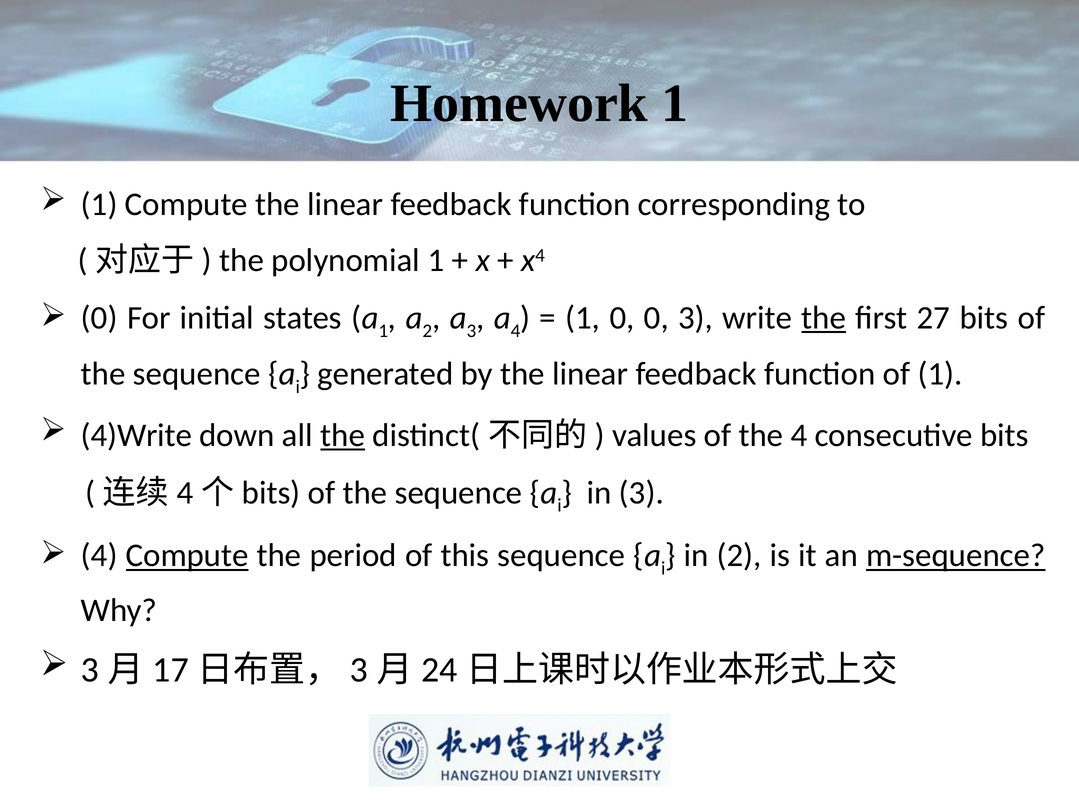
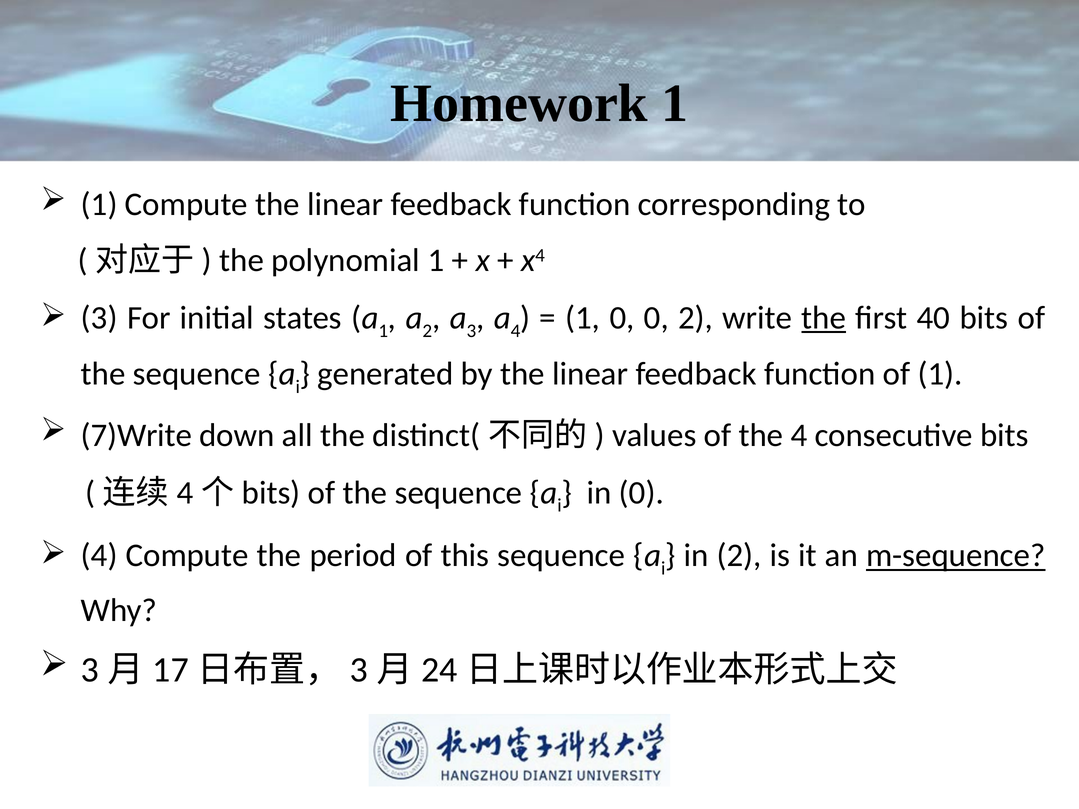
0 at (99, 318): 0 -> 3
0 3: 3 -> 2
27: 27 -> 40
4)Write: 4)Write -> 7)Write
the at (343, 436) underline: present -> none
in 3: 3 -> 0
Compute at (187, 556) underline: present -> none
